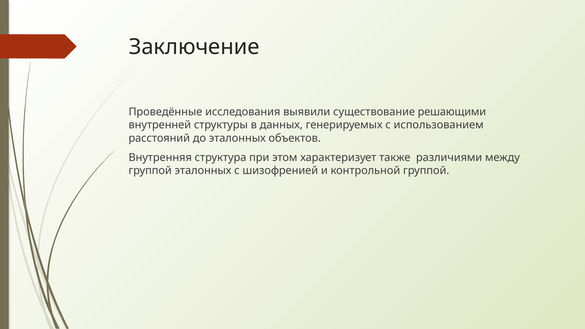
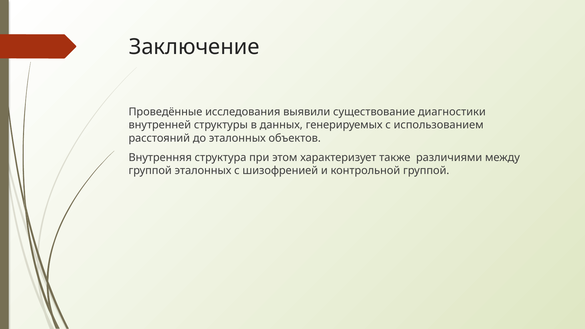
решающими: решающими -> диагностики
